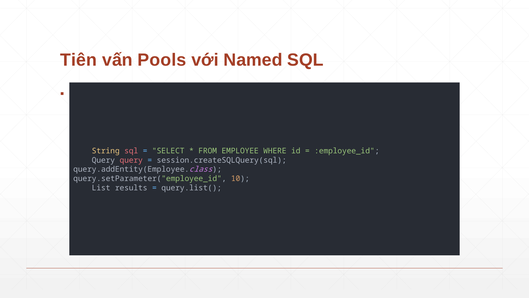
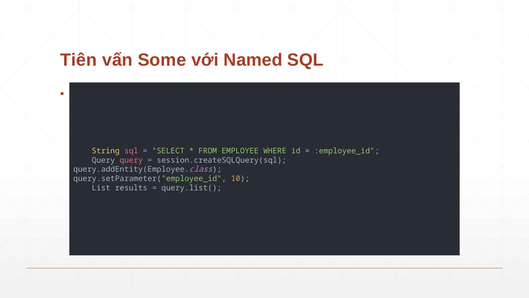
Pools: Pools -> Some
